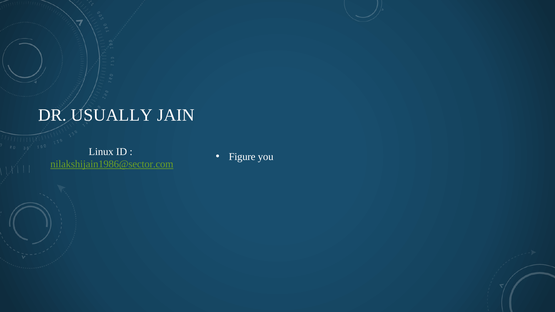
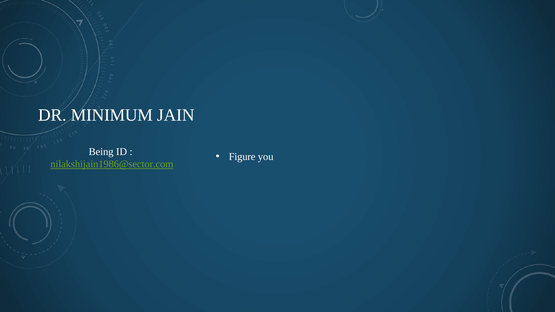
USUALLY: USUALLY -> MINIMUM
Linux: Linux -> Being
